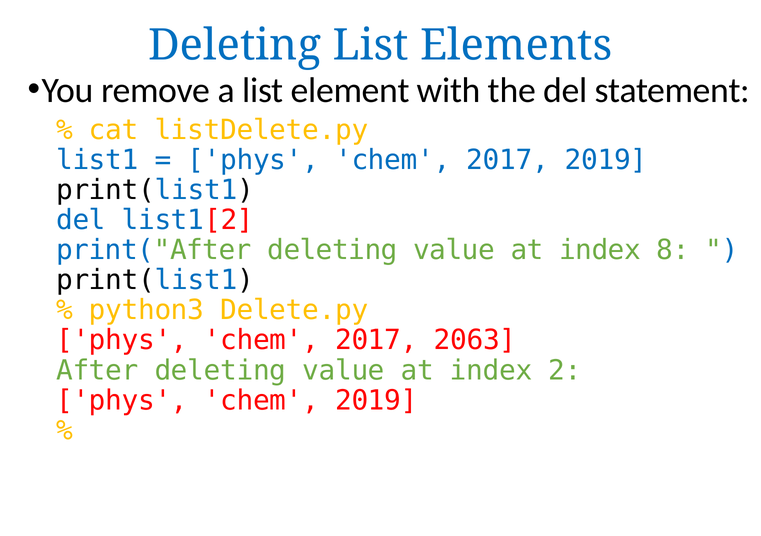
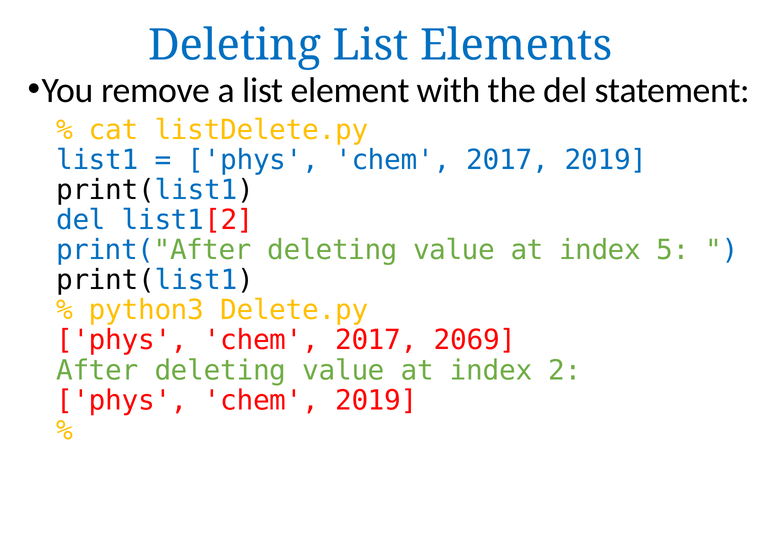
8: 8 -> 5
2063: 2063 -> 2069
